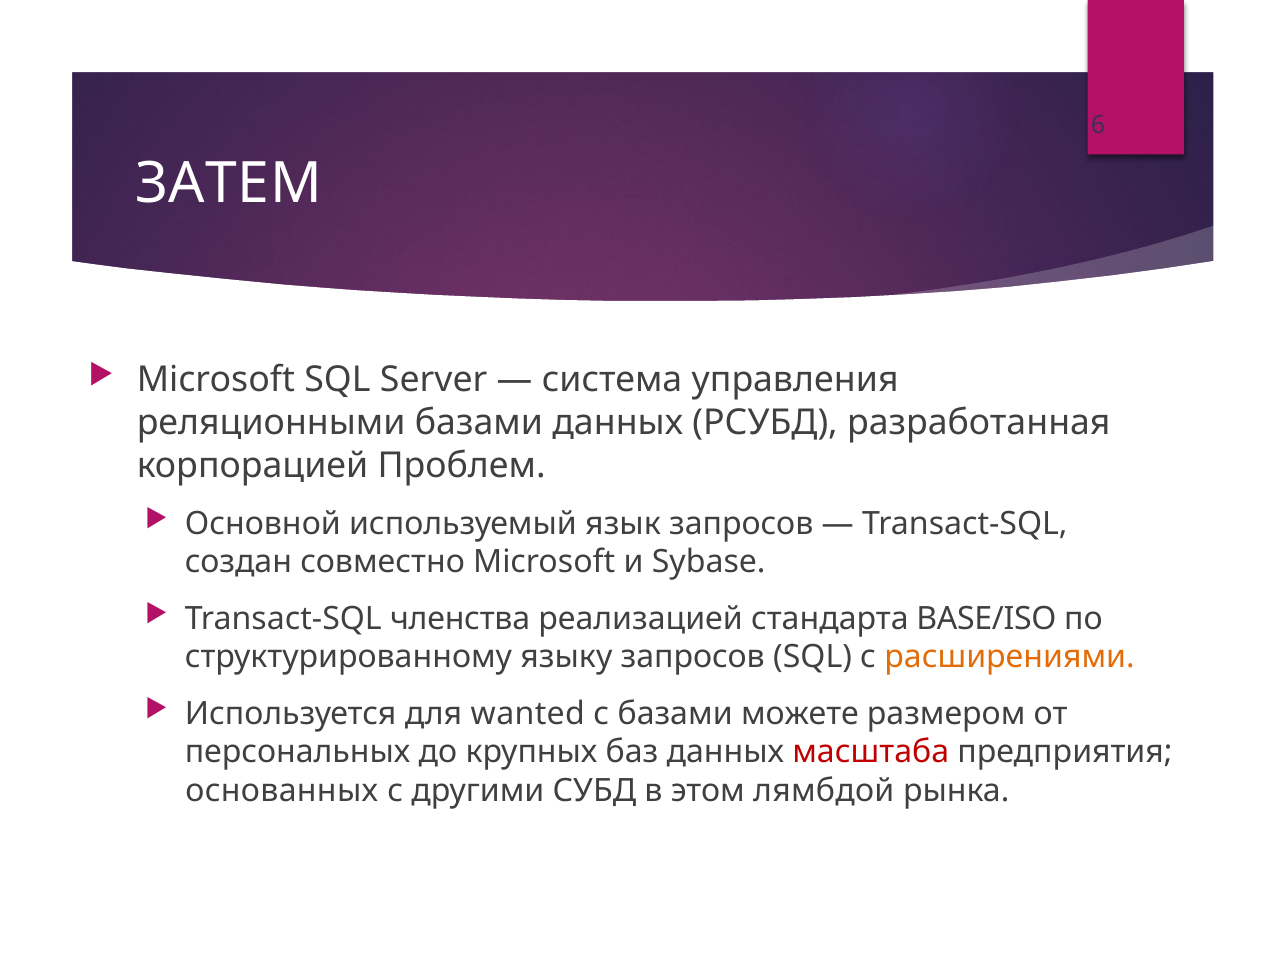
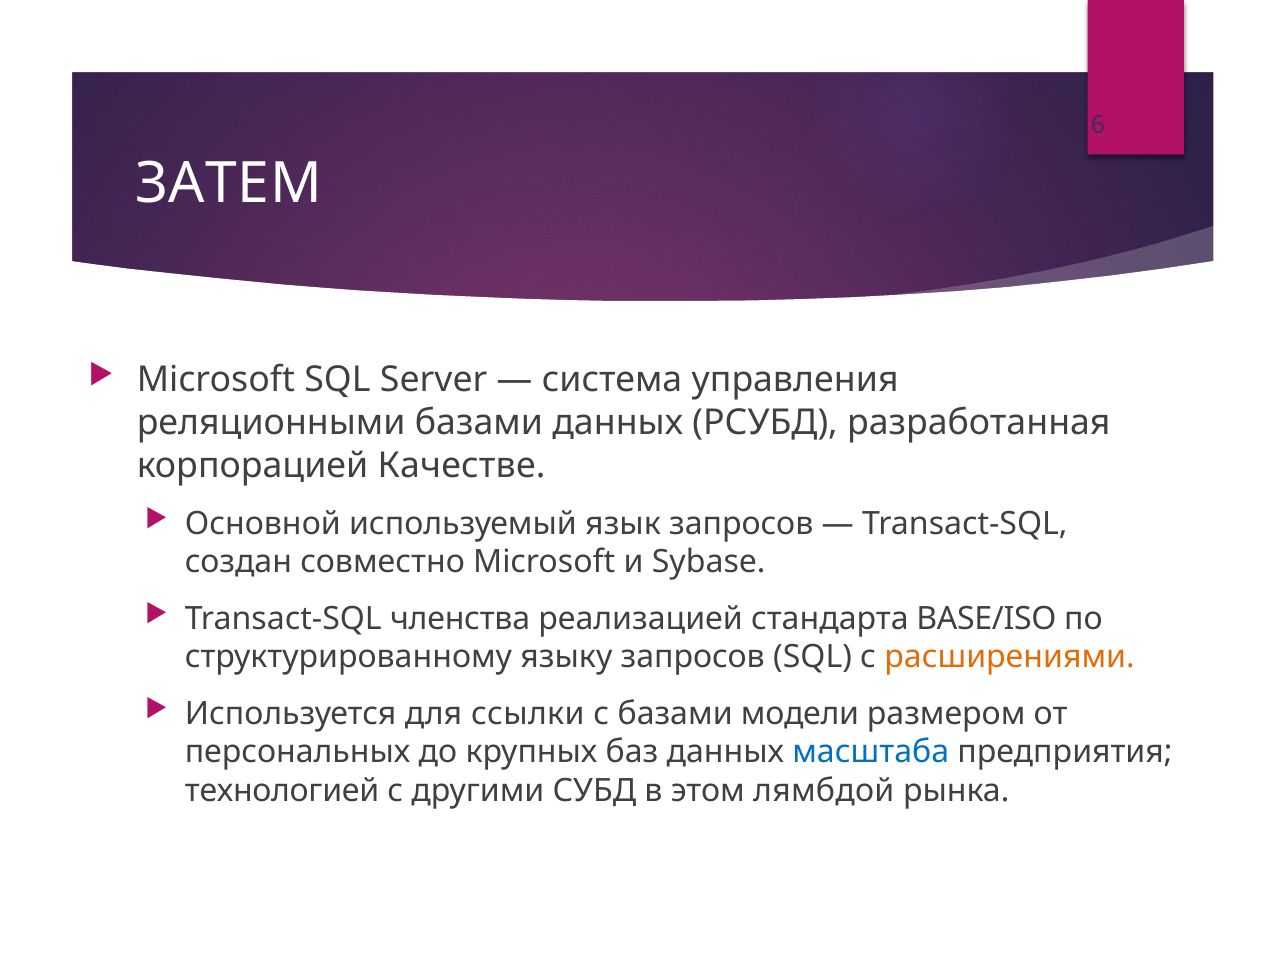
Проблем: Проблем -> Качестве
wanted: wanted -> ссылки
можете: можете -> модели
масштаба colour: red -> blue
основанных: основанных -> технологией
